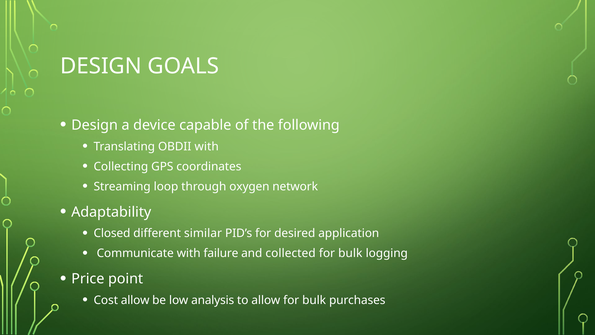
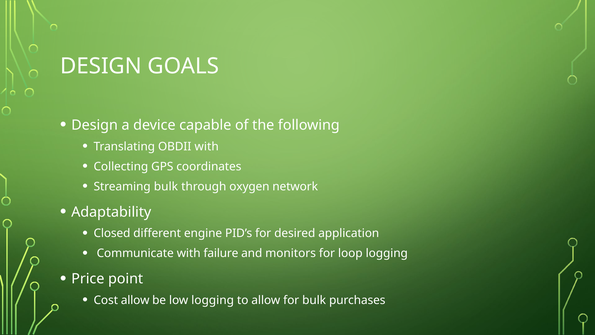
Streaming loop: loop -> bulk
similar: similar -> engine
collected: collected -> monitors
bulk at (350, 253): bulk -> loop
low analysis: analysis -> logging
